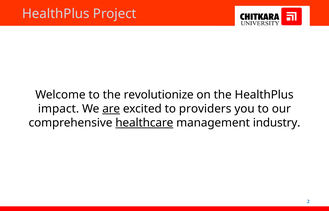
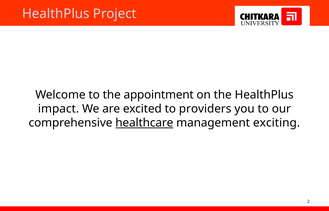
revolutionize: revolutionize -> appointment
are underline: present -> none
industry: industry -> exciting
